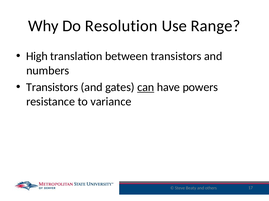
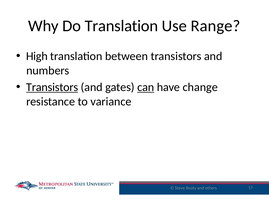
Do Resolution: Resolution -> Translation
Transistors at (52, 88) underline: none -> present
powers: powers -> change
